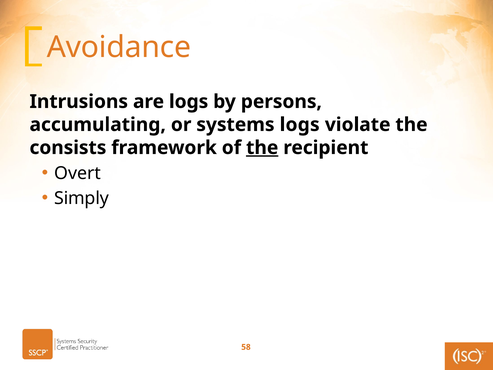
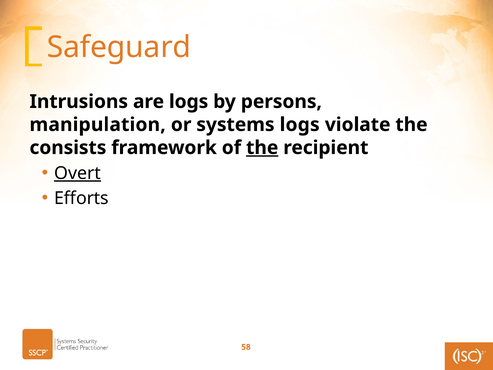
Avoidance: Avoidance -> Safeguard
accumulating: accumulating -> manipulation
Overt underline: none -> present
Simply: Simply -> Efforts
